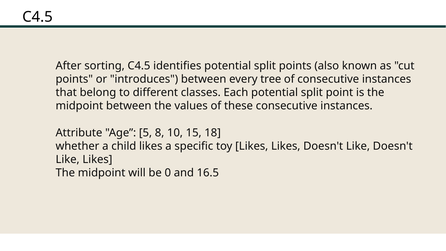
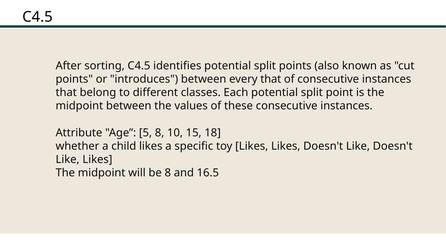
every tree: tree -> that
be 0: 0 -> 8
